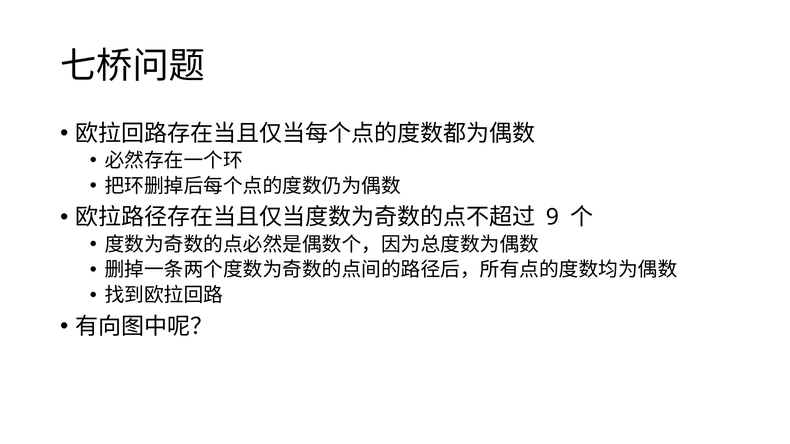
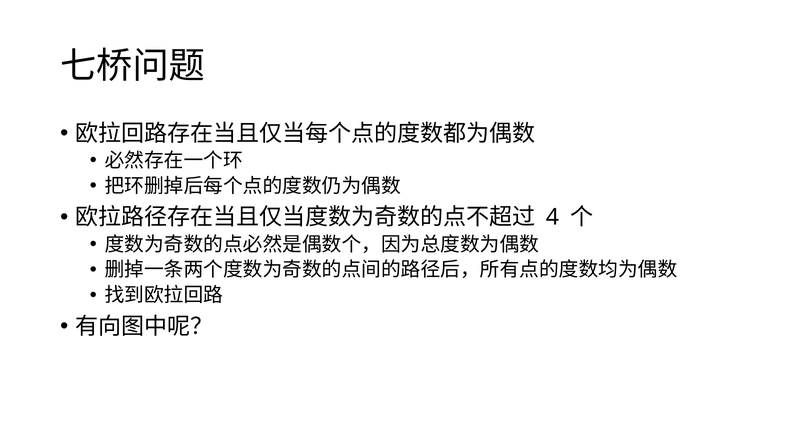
9: 9 -> 4
